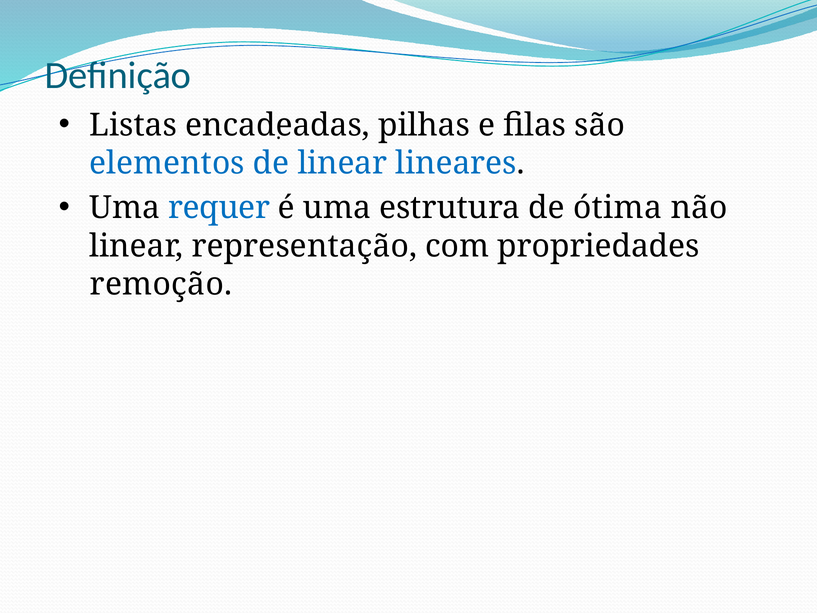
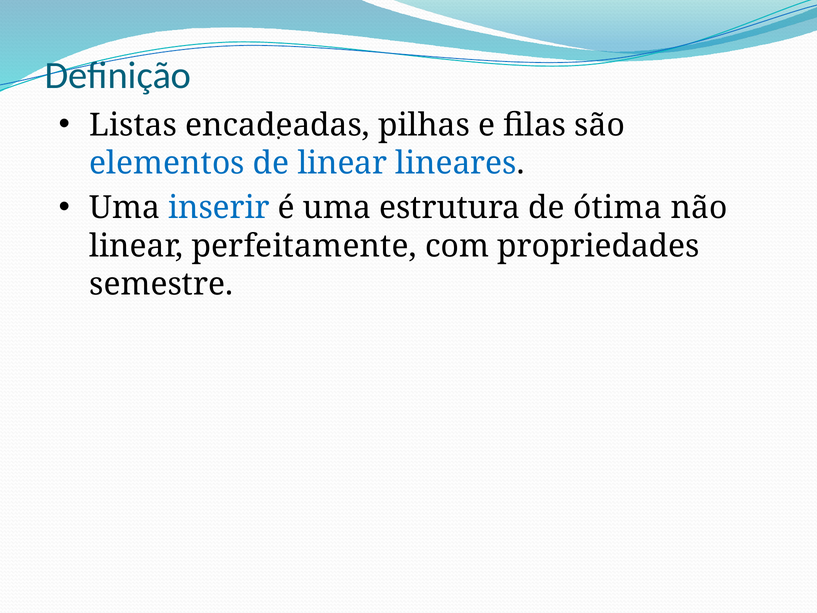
requer: requer -> inserir
representação: representação -> perfeitamente
remoção: remoção -> semestre
